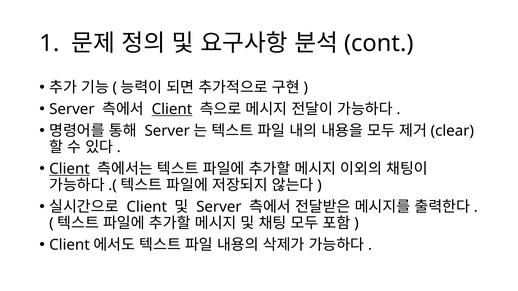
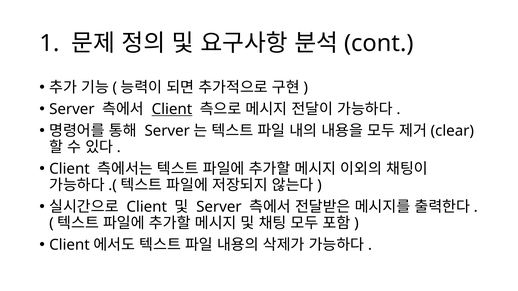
Client at (69, 169) underline: present -> none
